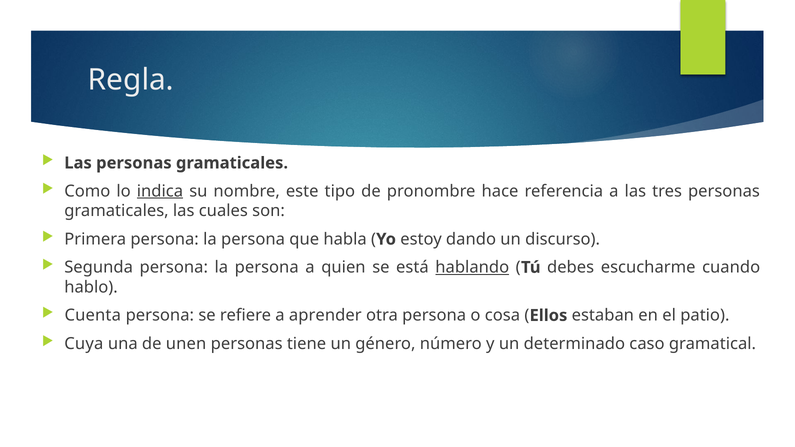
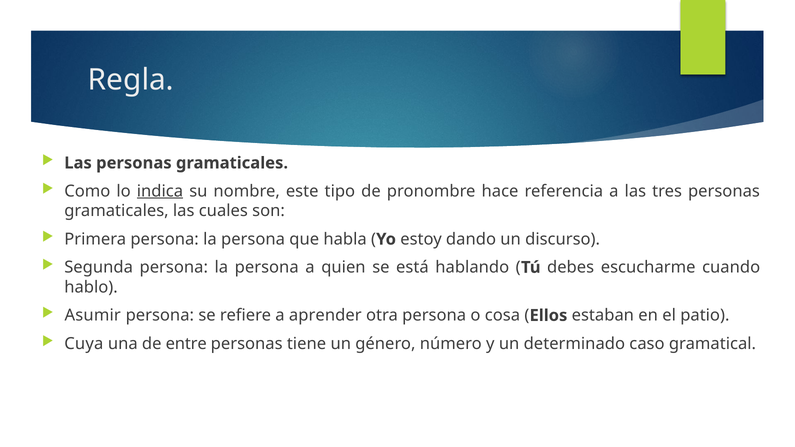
hablando underline: present -> none
Cuenta: Cuenta -> Asumir
unen: unen -> entre
